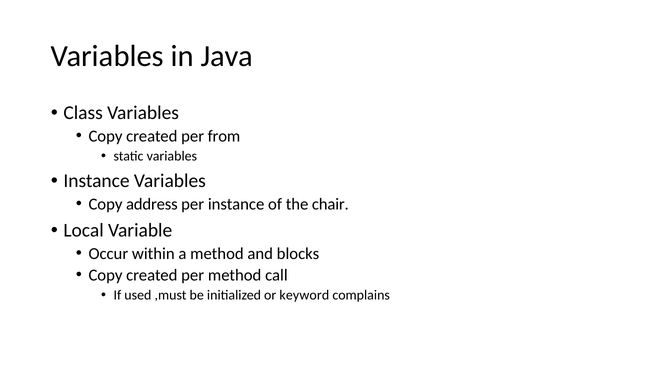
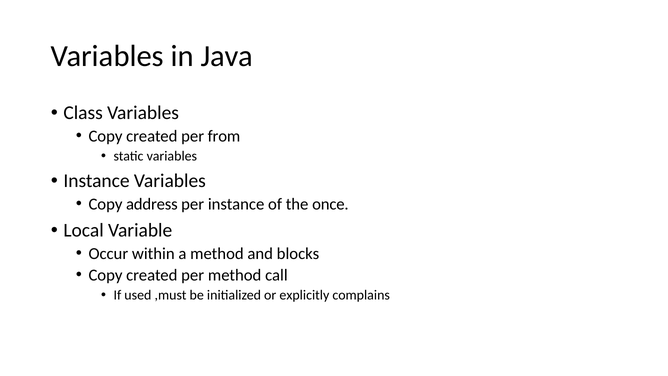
chair: chair -> once
keyword: keyword -> explicitly
